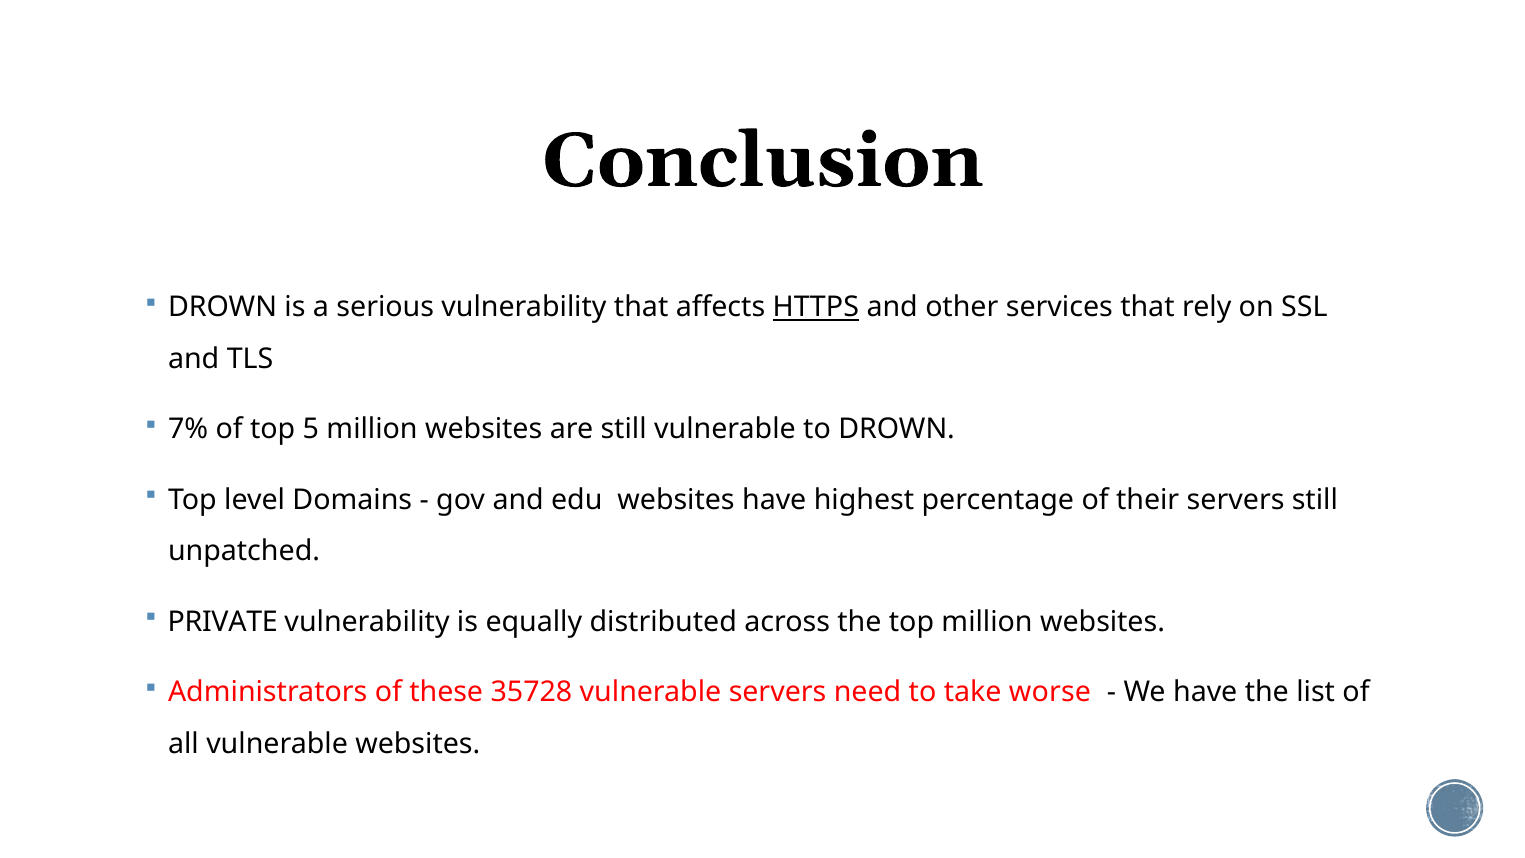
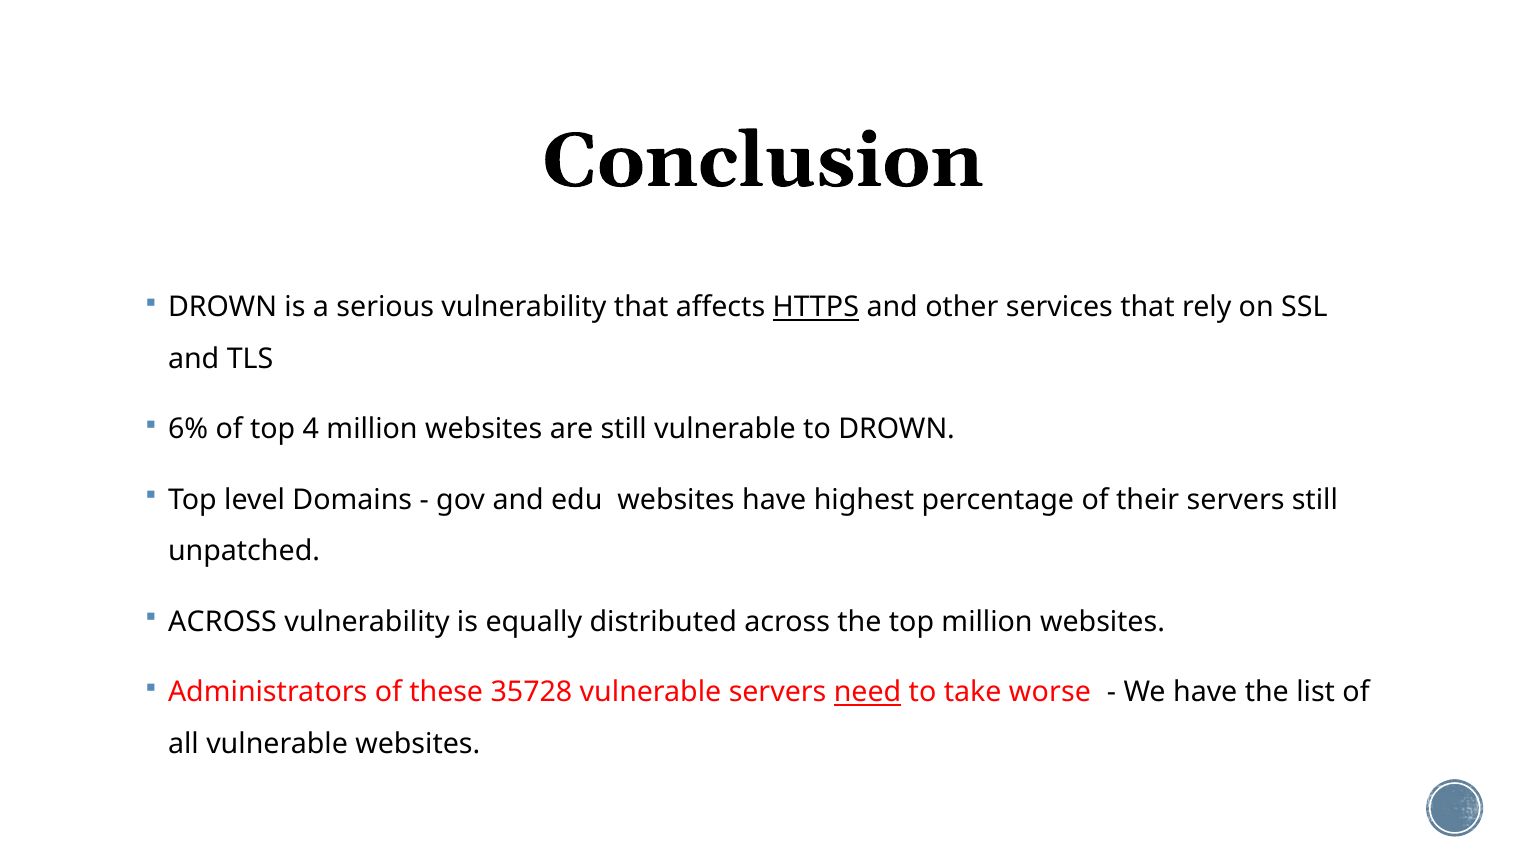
7%: 7% -> 6%
5: 5 -> 4
PRIVATE at (223, 622): PRIVATE -> ACROSS
need underline: none -> present
